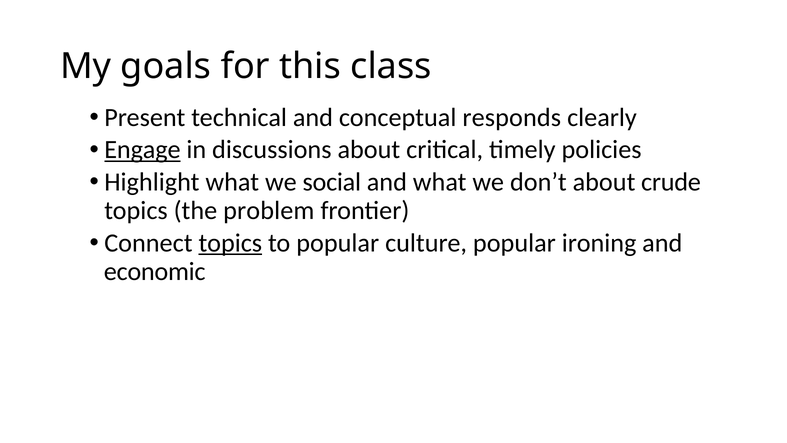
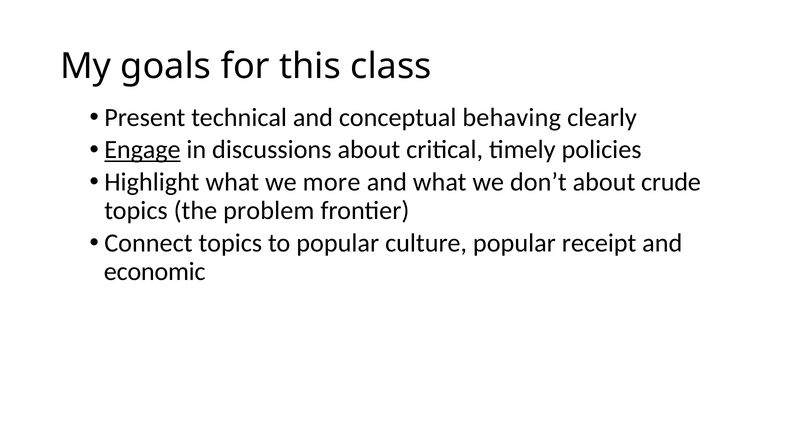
responds: responds -> behaving
social: social -> more
topics at (230, 243) underline: present -> none
ironing: ironing -> receipt
